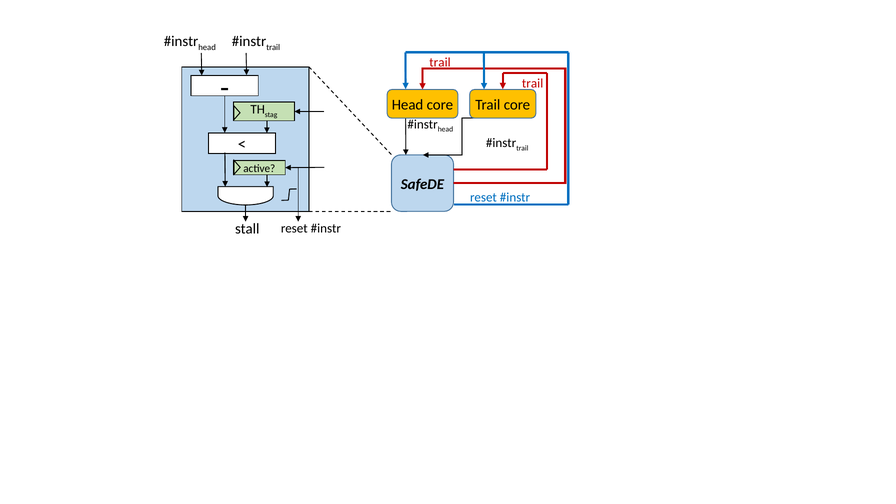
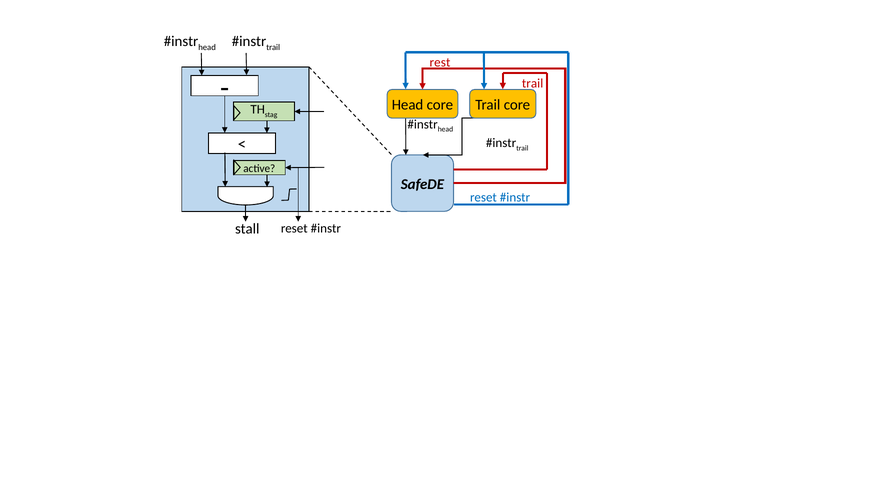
trail at (440, 62): trail -> rest
